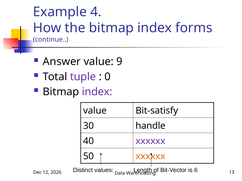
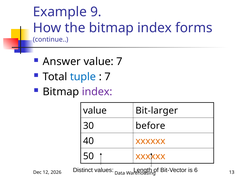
4: 4 -> 9
value 9: 9 -> 7
tuple colour: purple -> blue
0 at (108, 77): 0 -> 7
Bit-satisfy: Bit-satisfy -> Bit-larger
handle: handle -> before
xxxxxx at (150, 141) colour: purple -> orange
